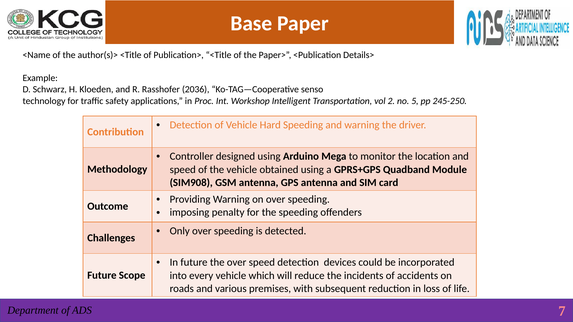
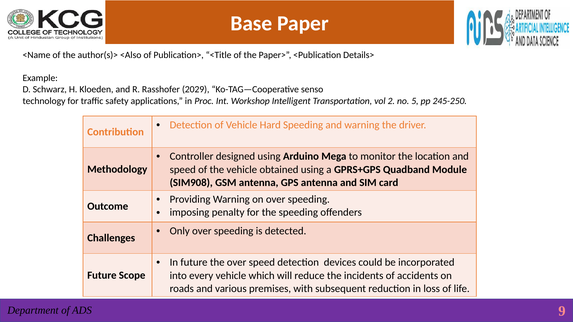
author(s)> <Title: <Title -> <Also
2036: 2036 -> 2029
7: 7 -> 9
